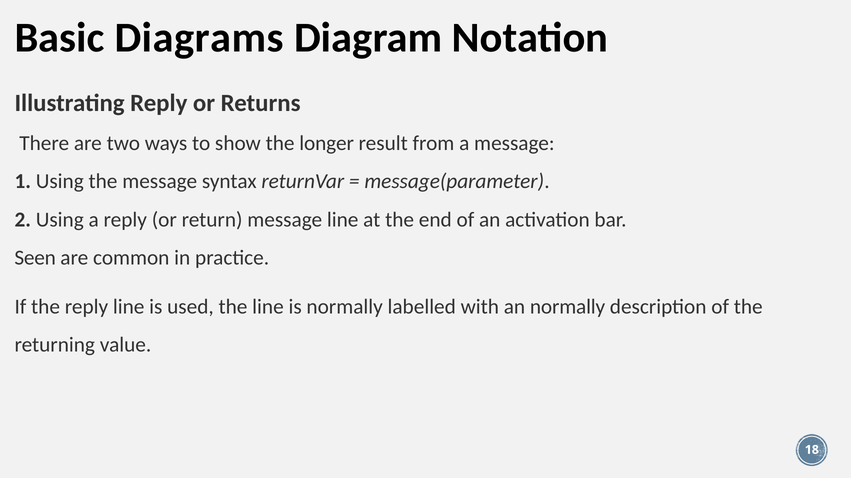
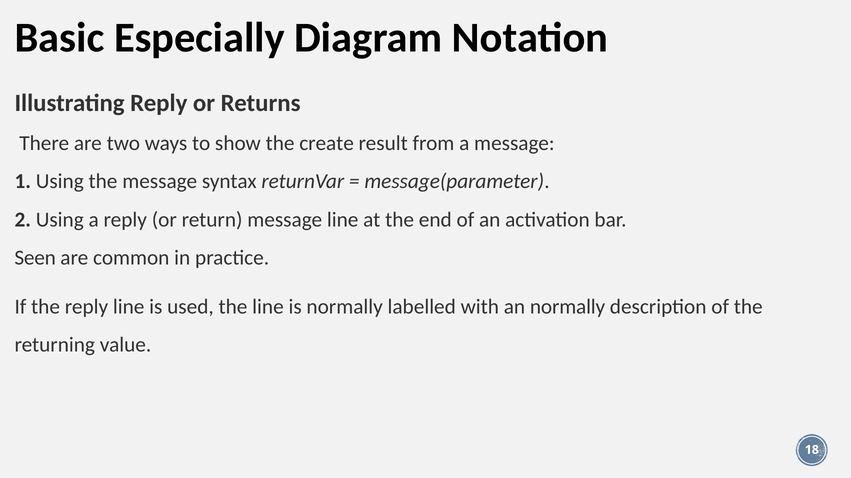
Diagrams: Diagrams -> Especially
longer: longer -> create
